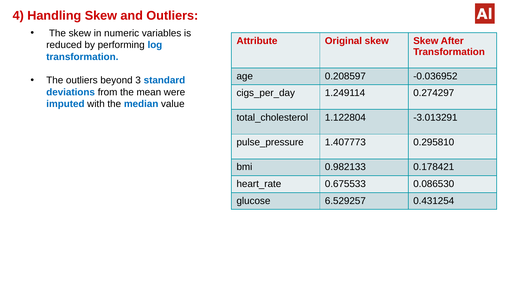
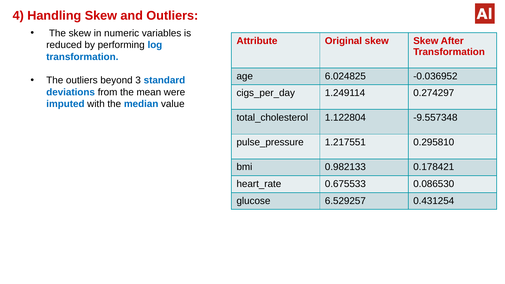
0.208597: 0.208597 -> 6.024825
-3.013291: -3.013291 -> -9.557348
1.407773: 1.407773 -> 1.217551
